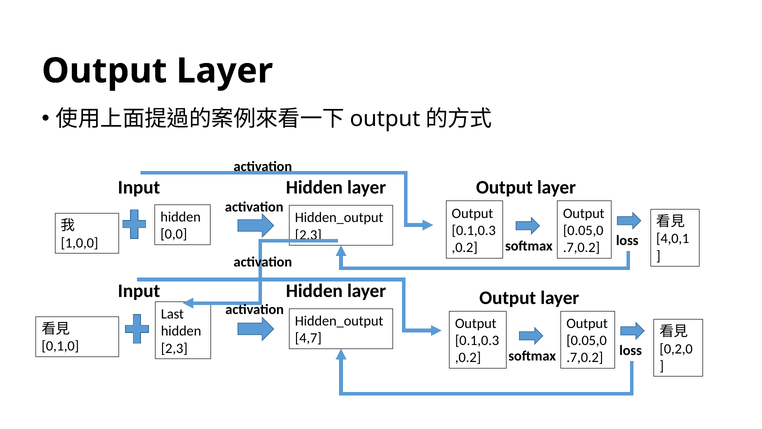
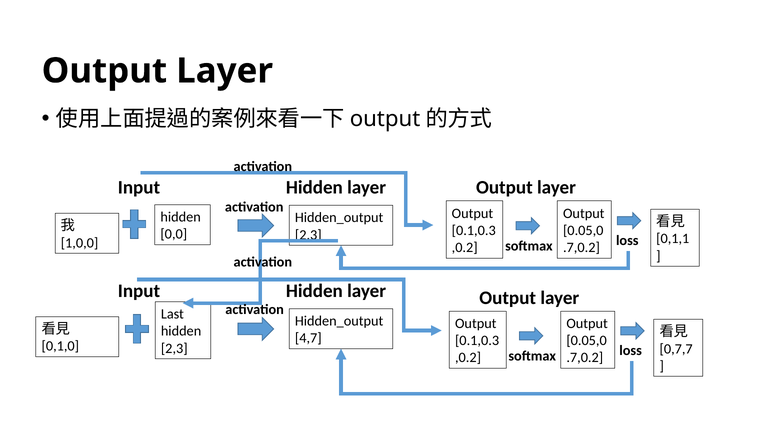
4,0,1: 4,0,1 -> 0,1,1
0,2,0: 0,2,0 -> 0,7,7
